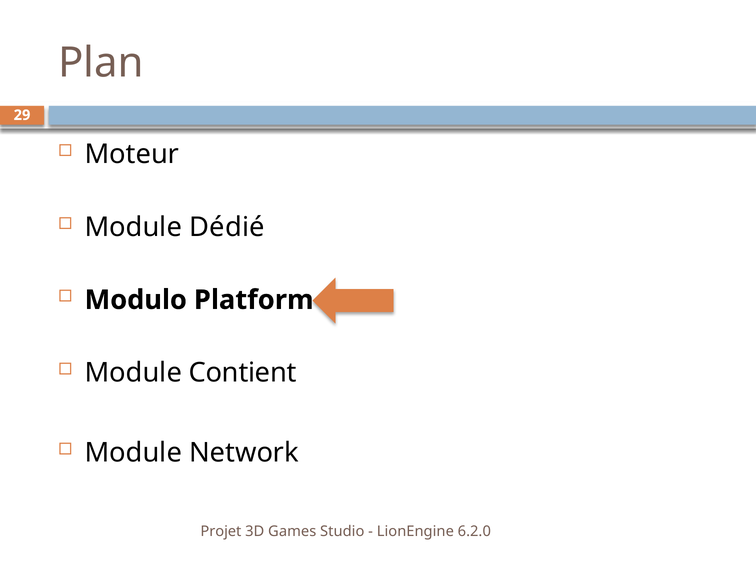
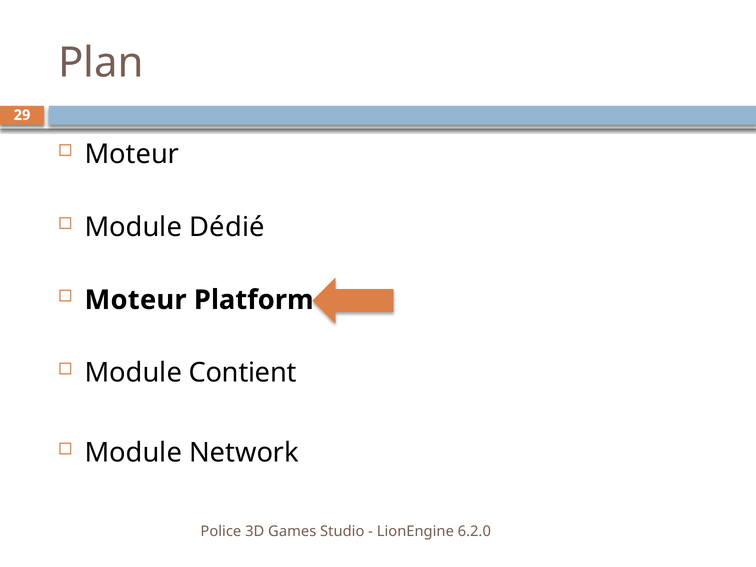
Modulo at (136, 300): Modulo -> Moteur
Projet: Projet -> Police
